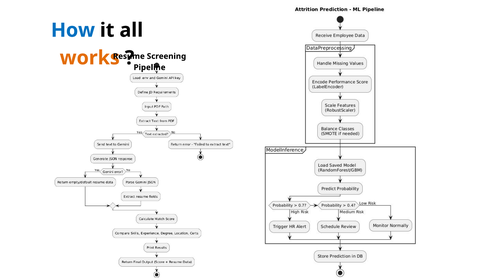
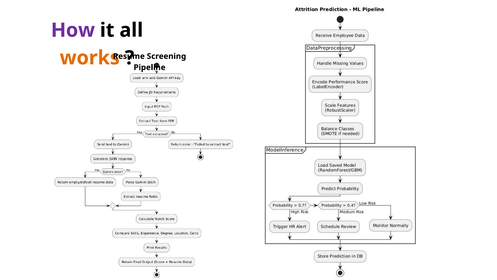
How colour: blue -> purple
